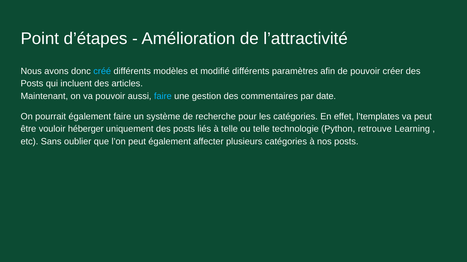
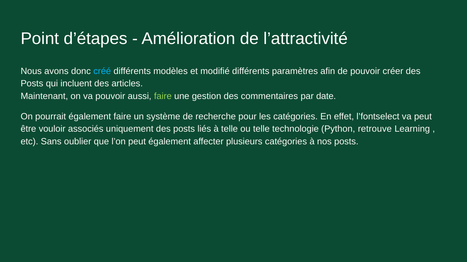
faire at (163, 96) colour: light blue -> light green
l’templates: l’templates -> l’fontselect
héberger: héberger -> associés
